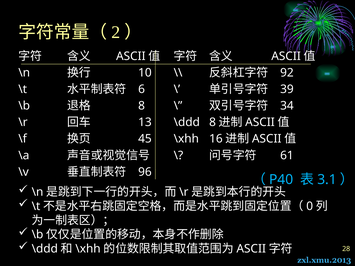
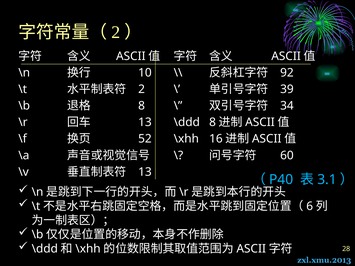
6 at (142, 89): 6 -> 2
45: 45 -> 52
61: 61 -> 60
96 at (145, 172): 96 -> 13
0: 0 -> 6
